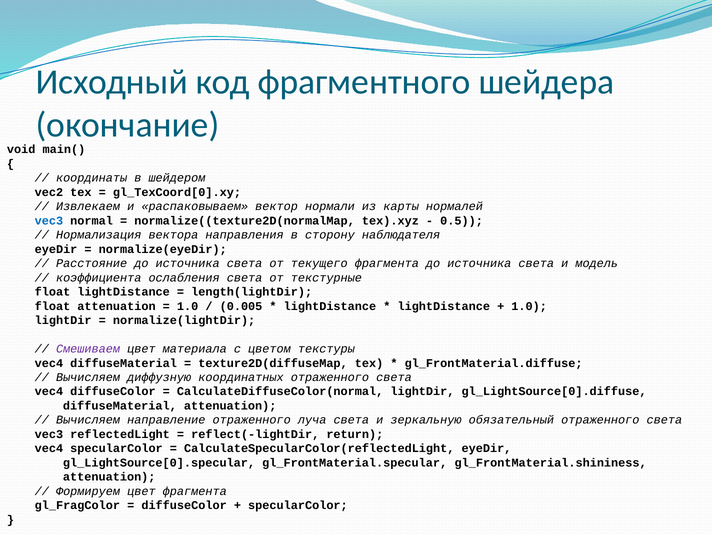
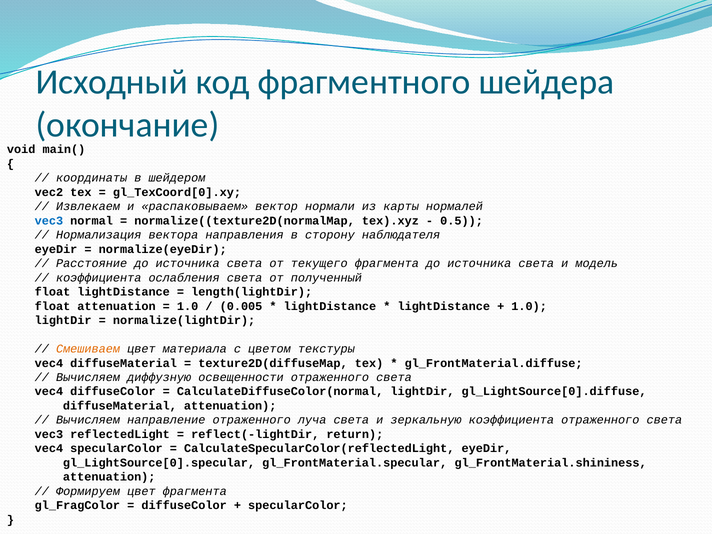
текстурные: текстурные -> полученный
Смешиваем colour: purple -> orange
координатных: координатных -> освещенности
зеркальную обязательный: обязательный -> коэффициента
